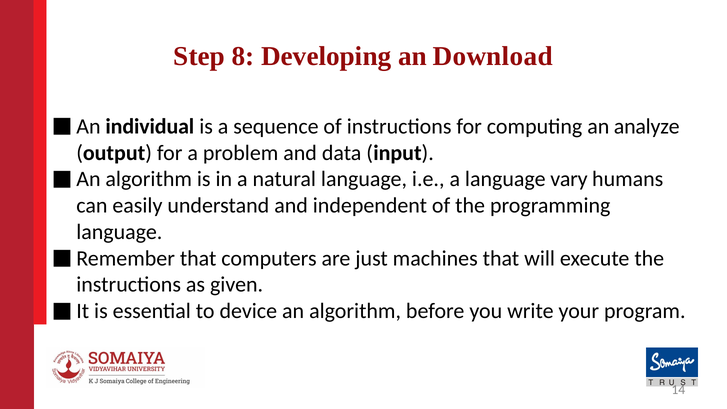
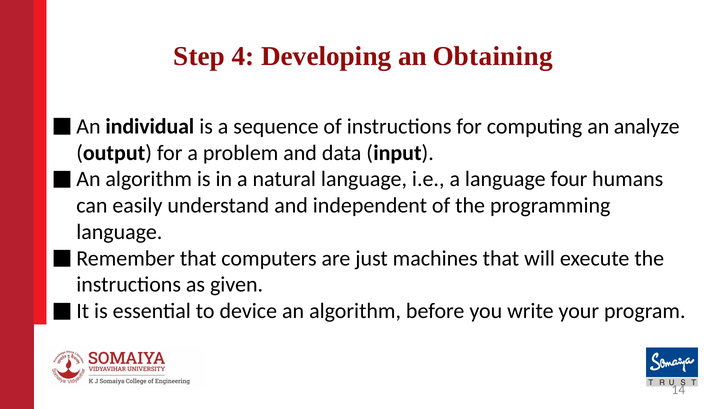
8: 8 -> 4
Download: Download -> Obtaining
vary: vary -> four
